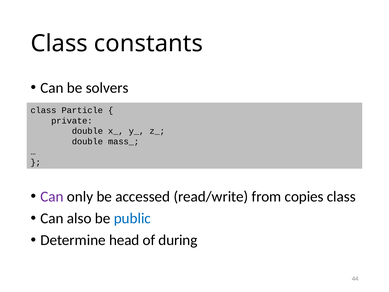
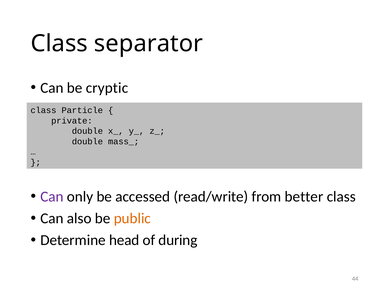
constants: constants -> separator
solvers: solvers -> cryptic
copies: copies -> better
public colour: blue -> orange
